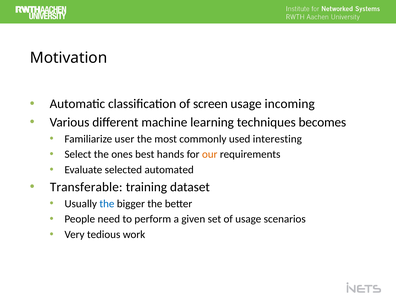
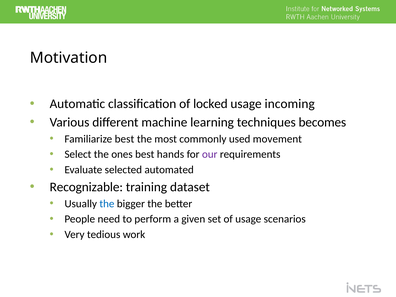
screen: screen -> locked
Familiarize user: user -> best
interesting: interesting -> movement
our colour: orange -> purple
Transferable: Transferable -> Recognizable
